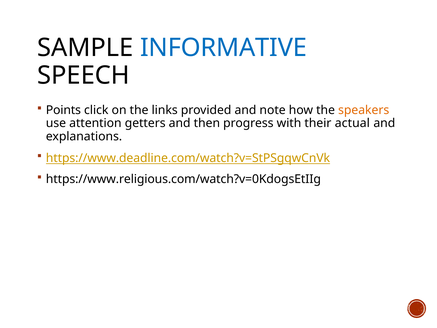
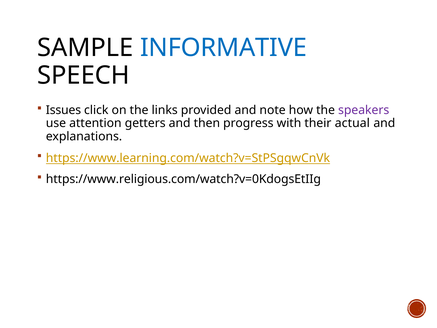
Points: Points -> Issues
speakers colour: orange -> purple
https://www.deadline.com/watch?v=StPSgqwCnVk: https://www.deadline.com/watch?v=StPSgqwCnVk -> https://www.learning.com/watch?v=StPSgqwCnVk
